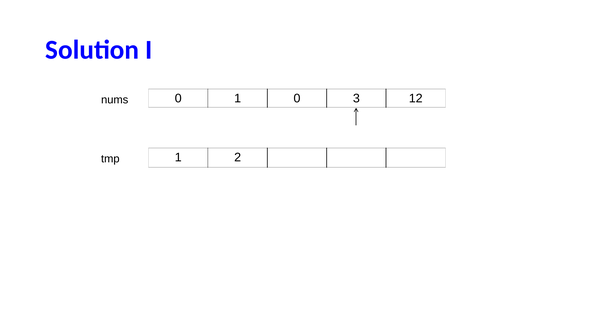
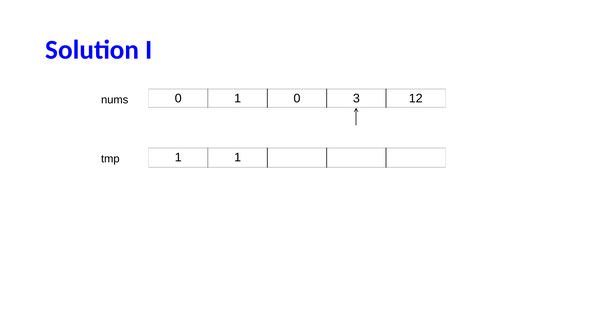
1 2: 2 -> 1
